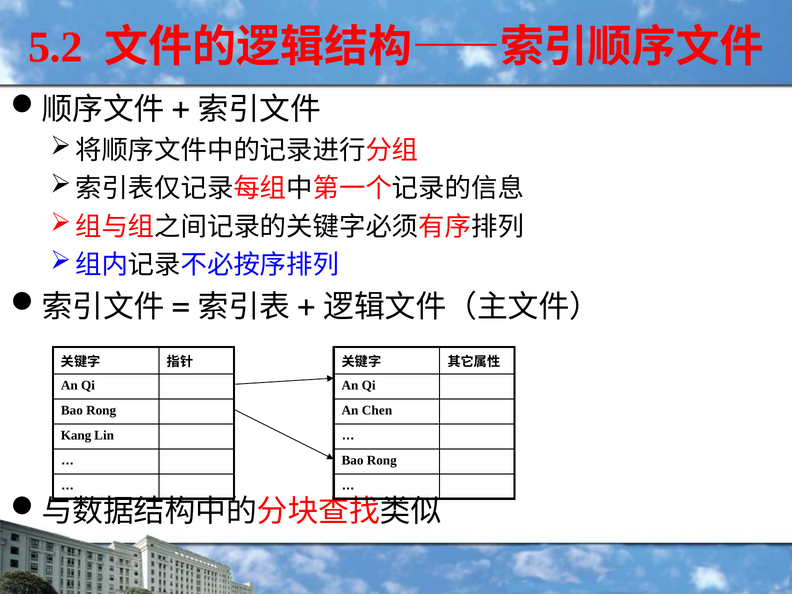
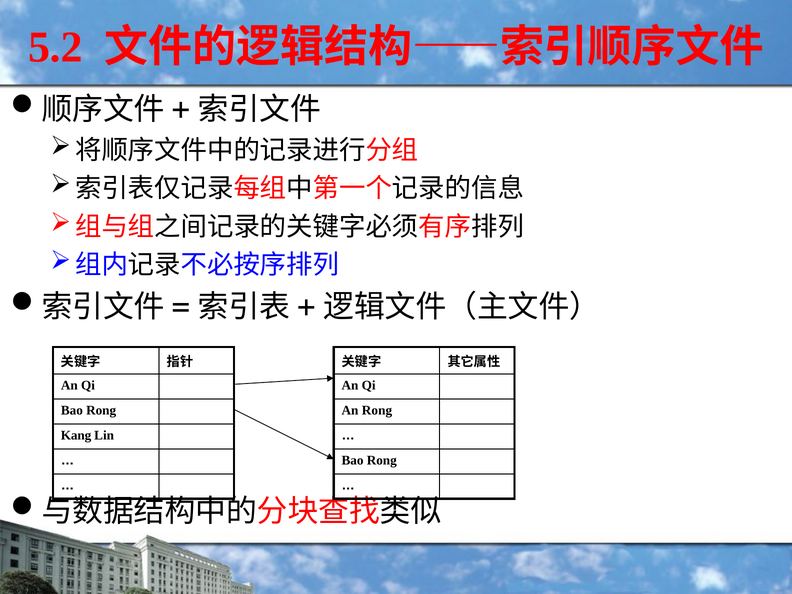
An Chen: Chen -> Rong
